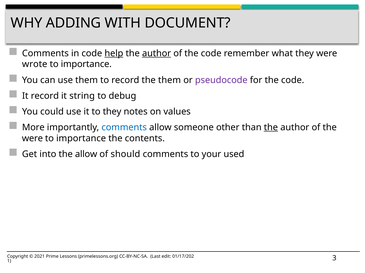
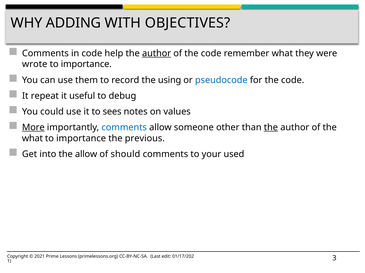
DOCUMENT: DOCUMENT -> OBJECTIVES
help underline: present -> none
the them: them -> using
pseudocode colour: purple -> blue
It record: record -> repeat
string: string -> useful
to they: they -> sees
More underline: none -> present
were at (32, 139): were -> what
contents: contents -> previous
